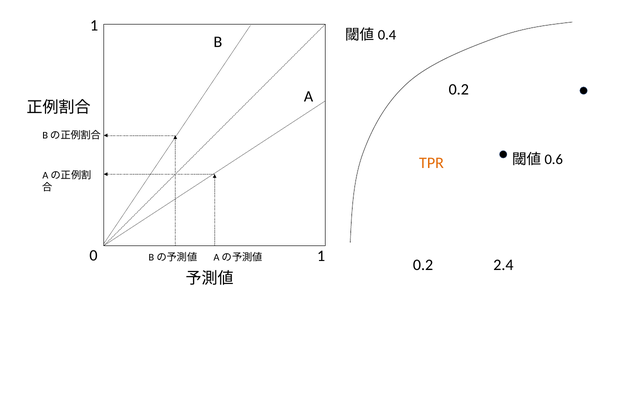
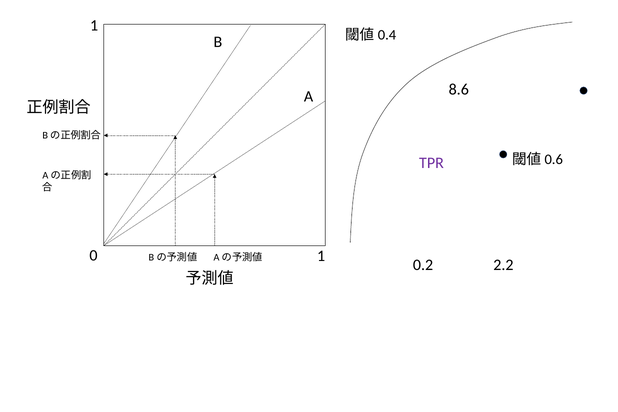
0.2 at (459, 90): 0.2 -> 8.6
TPR colour: orange -> purple
2.4: 2.4 -> 2.2
